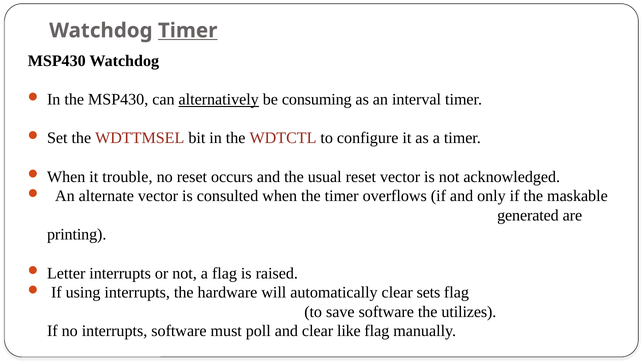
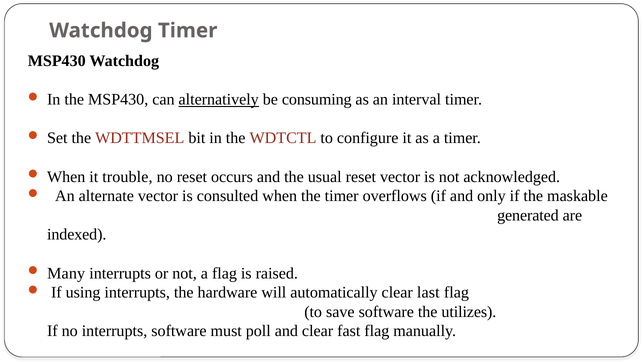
Timer at (188, 31) underline: present -> none
printing: printing -> indexed
Letter: Letter -> Many
sets: sets -> last
like: like -> fast
